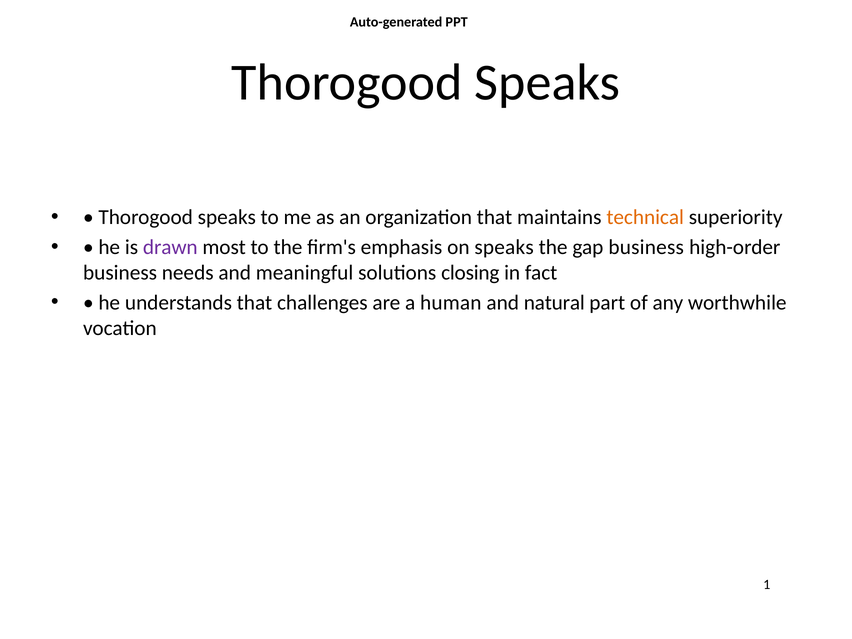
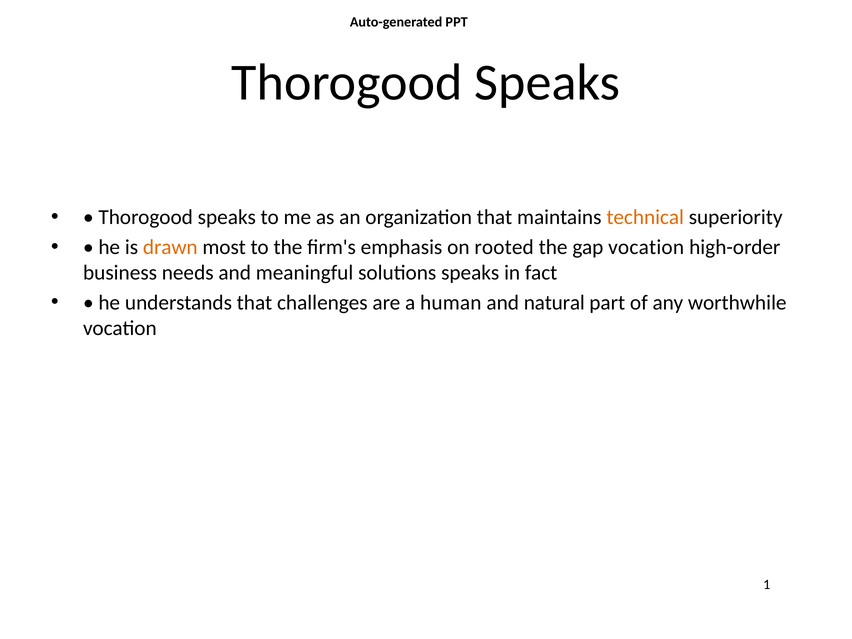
drawn colour: purple -> orange
on speaks: speaks -> rooted
gap business: business -> vocation
solutions closing: closing -> speaks
